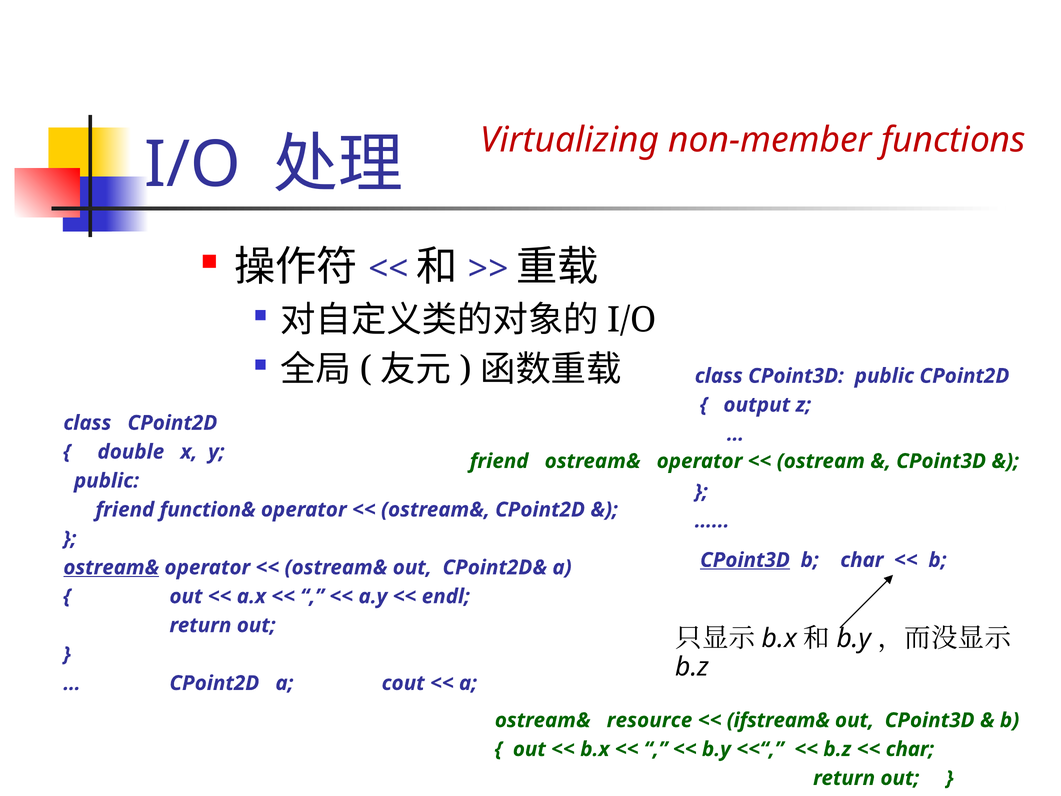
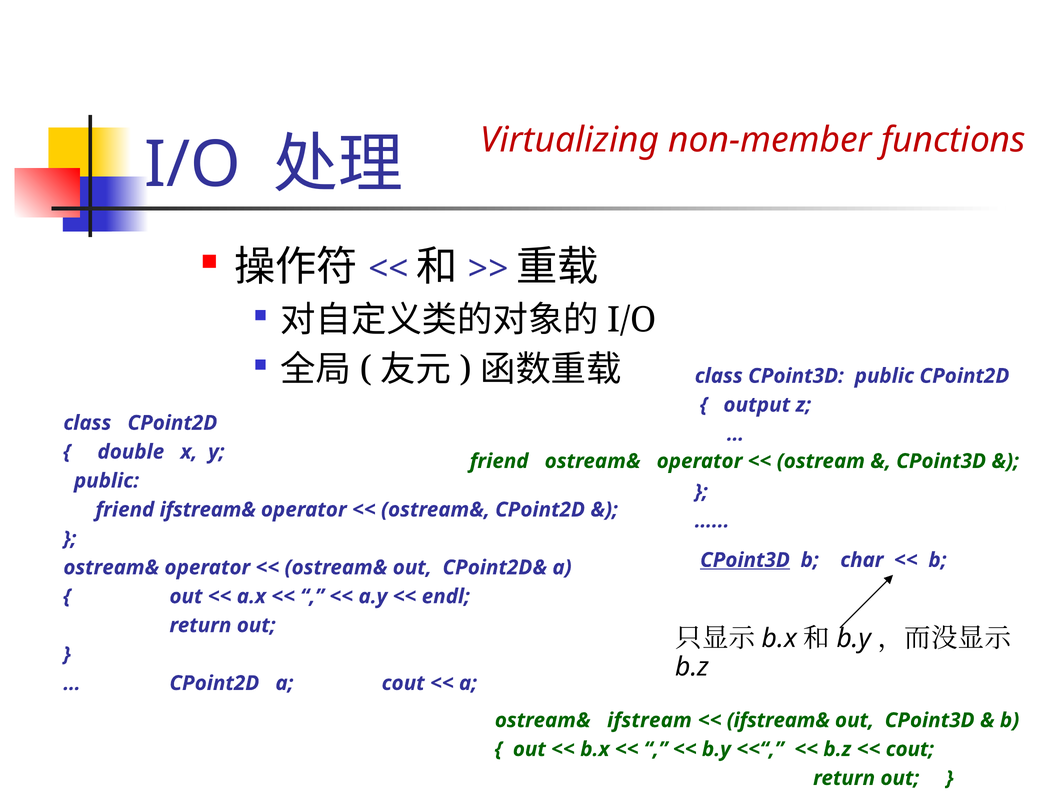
friend function&: function& -> ifstream&
ostream& at (111, 567) underline: present -> none
resource: resource -> ifstream
char at (910, 749): char -> cout
